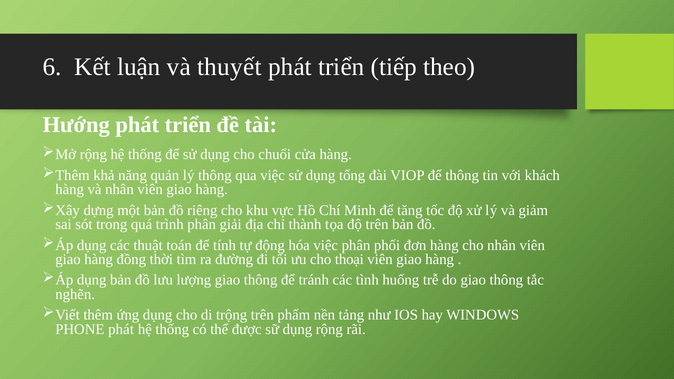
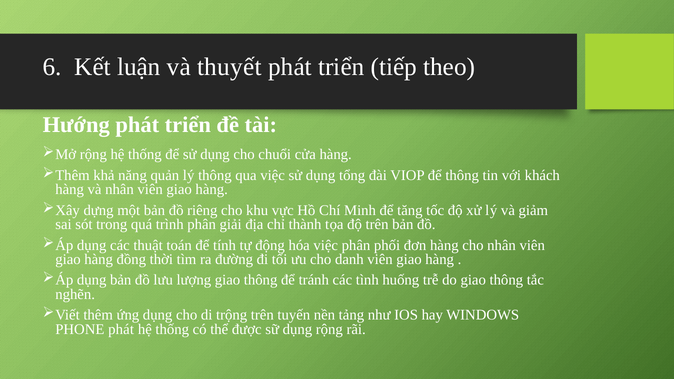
thoại: thoại -> danh
phẩm: phẩm -> tuyến
